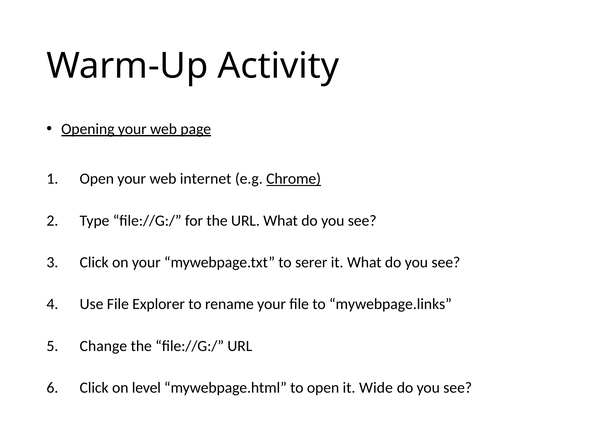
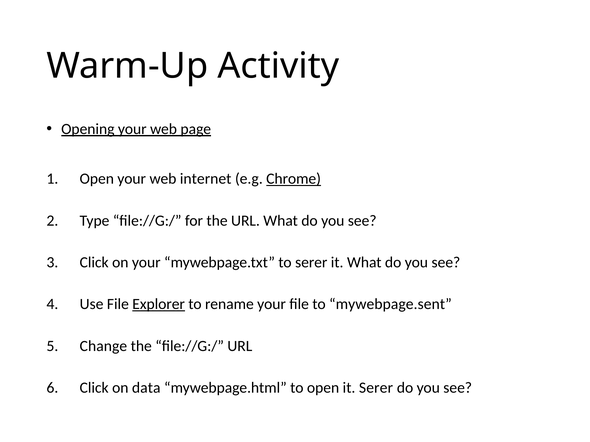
Explorer underline: none -> present
mywebpage.links: mywebpage.links -> mywebpage.sent
level: level -> data
it Wide: Wide -> Serer
